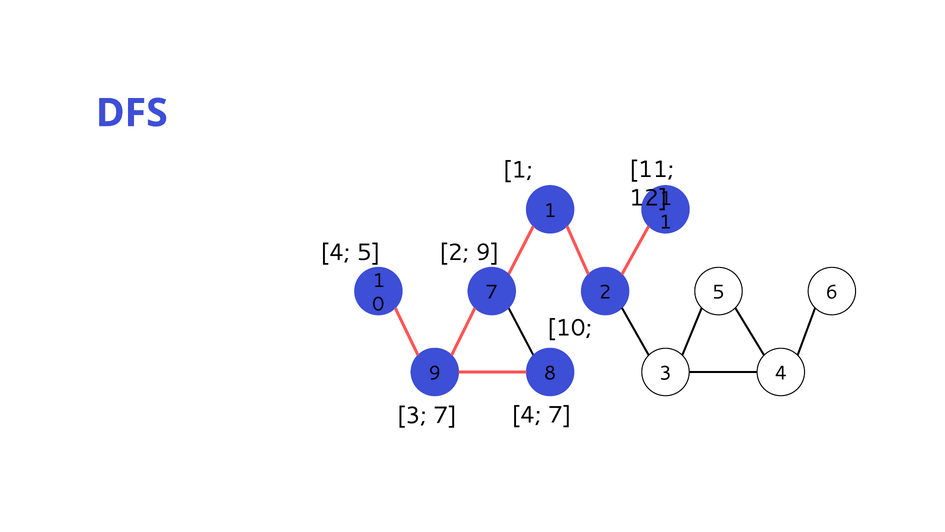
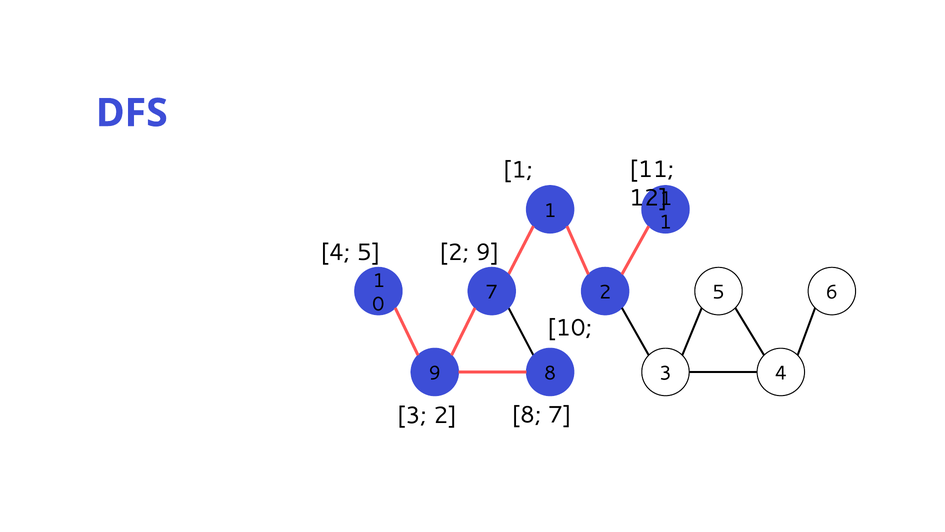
4 at (526, 415): 4 -> 8
7 at (445, 415): 7 -> 2
